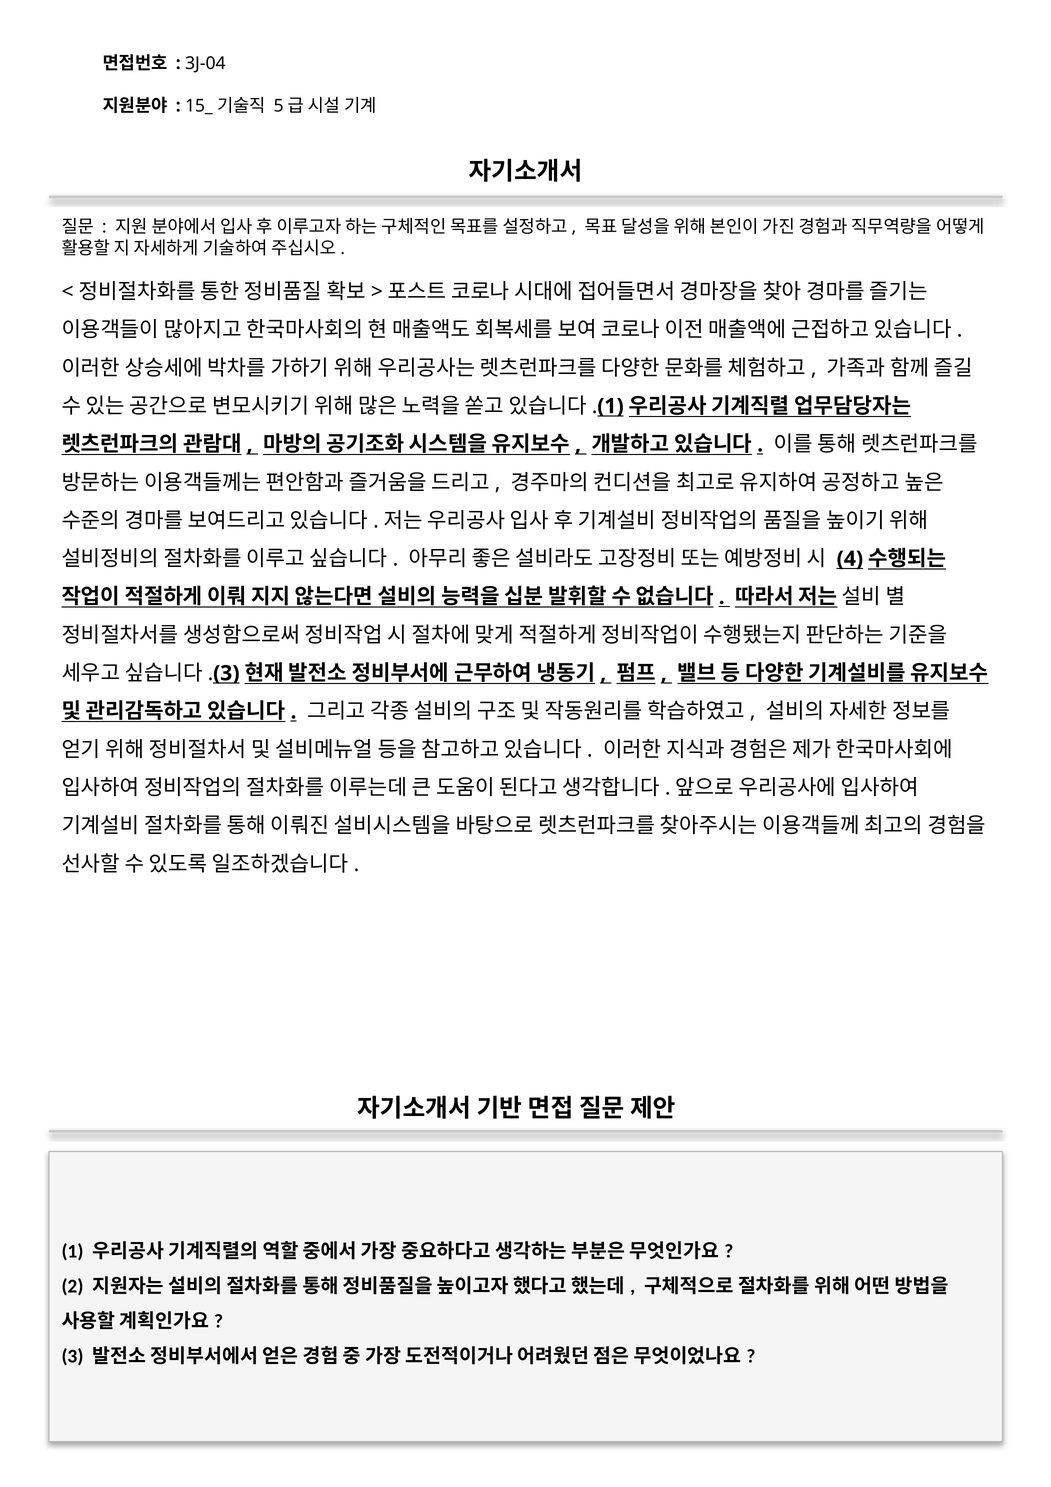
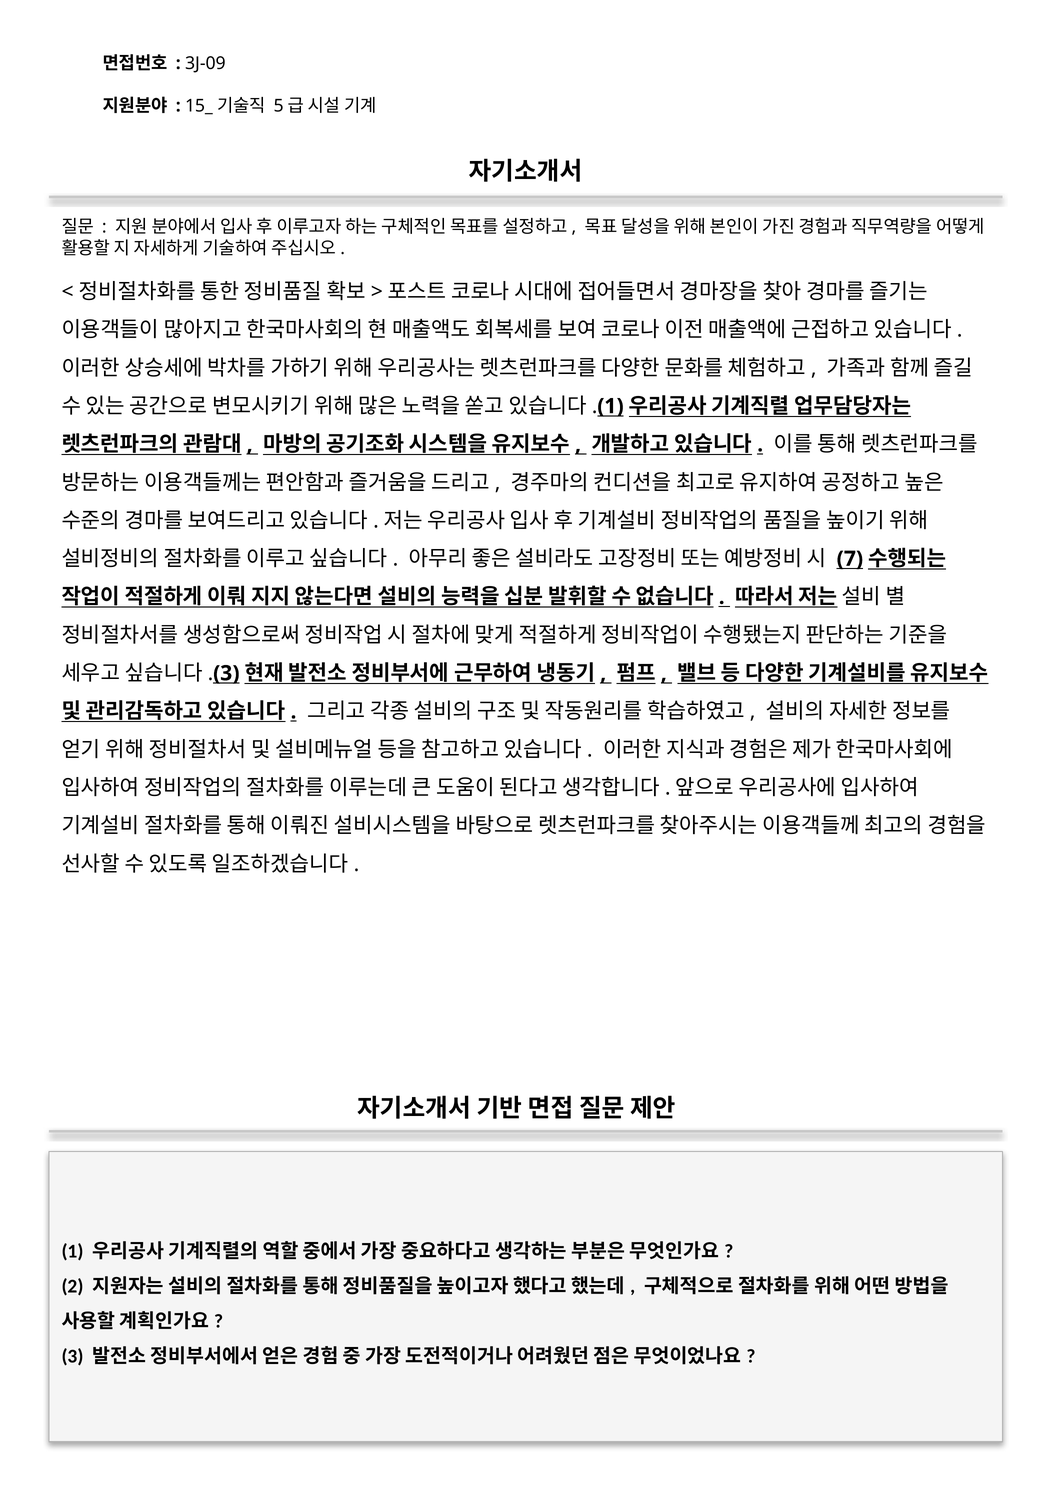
3J-04: 3J-04 -> 3J-09
4: 4 -> 7
